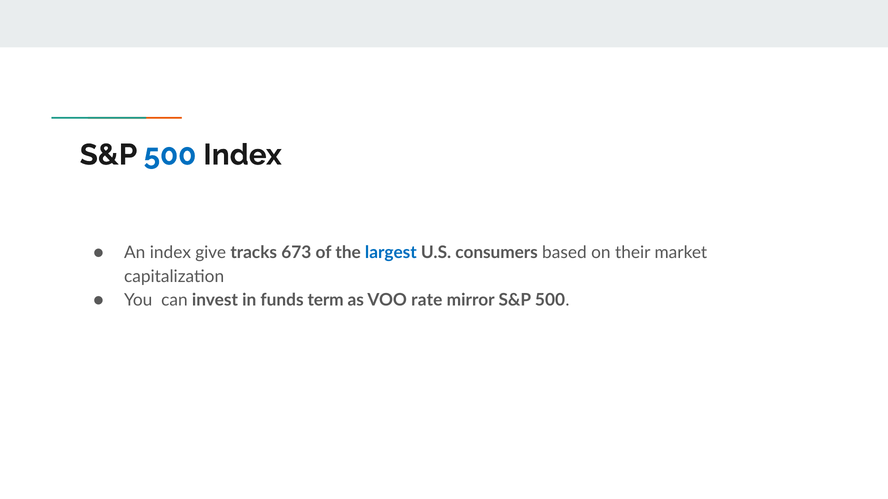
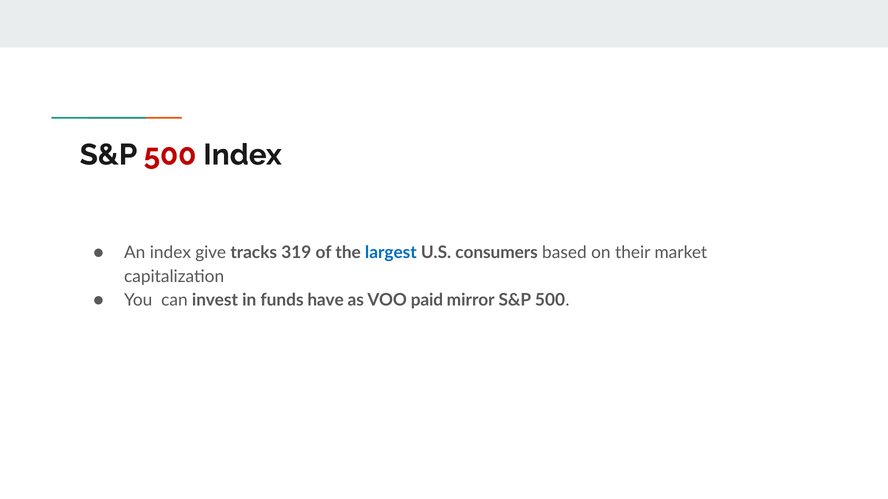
500 at (170, 155) colour: blue -> red
673: 673 -> 319
term: term -> have
rate: rate -> paid
